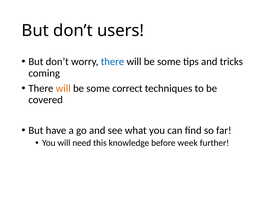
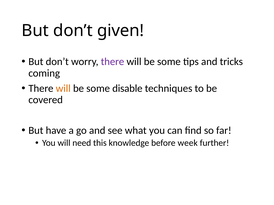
users: users -> given
there at (112, 62) colour: blue -> purple
correct: correct -> disable
